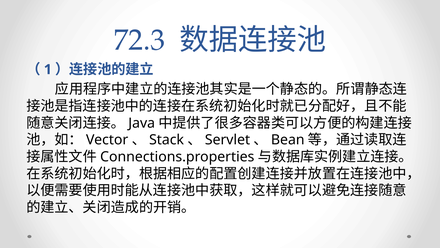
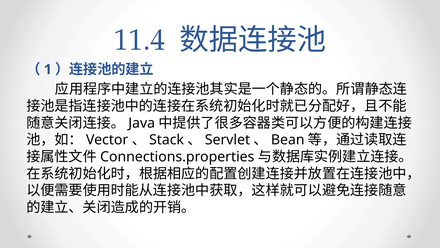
72.3: 72.3 -> 11.4
